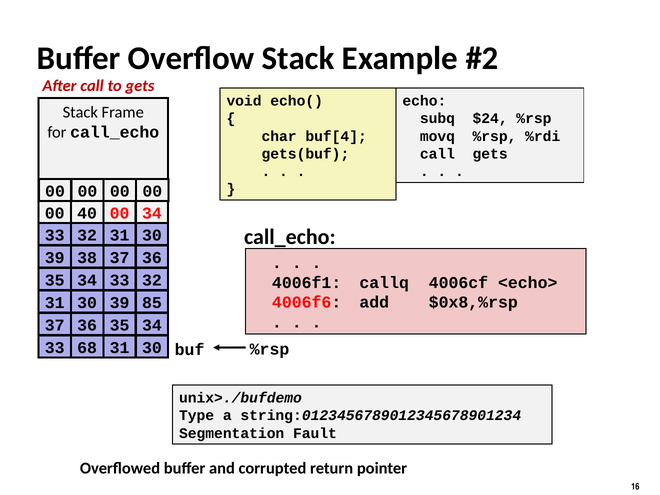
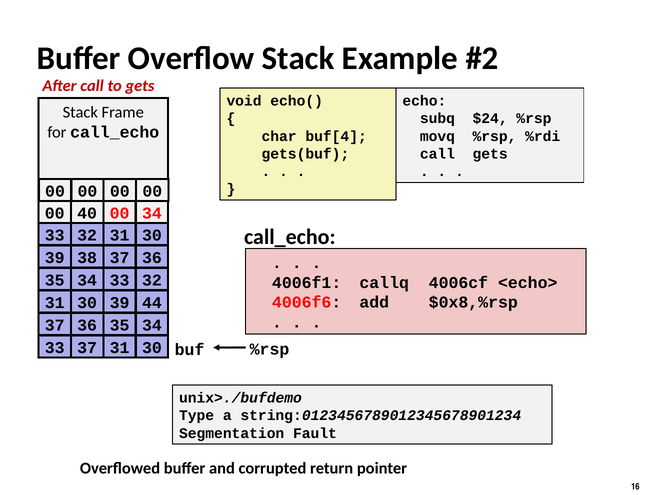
85: 85 -> 44
33 68: 68 -> 37
